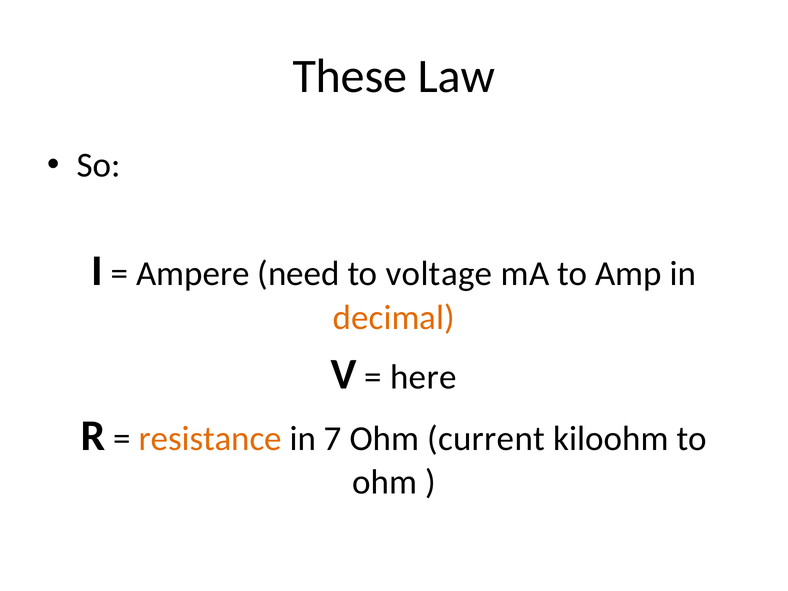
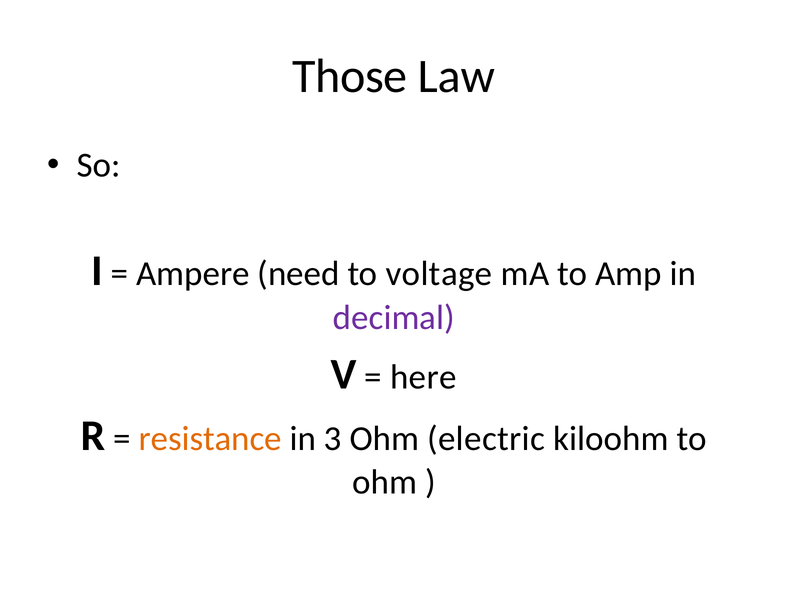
These: These -> Those
decimal colour: orange -> purple
7: 7 -> 3
current: current -> electric
